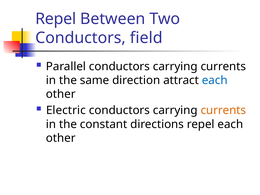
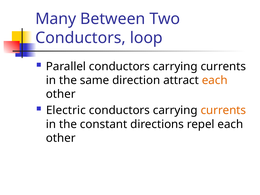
Repel at (56, 19): Repel -> Many
field: field -> loop
each at (215, 80) colour: blue -> orange
